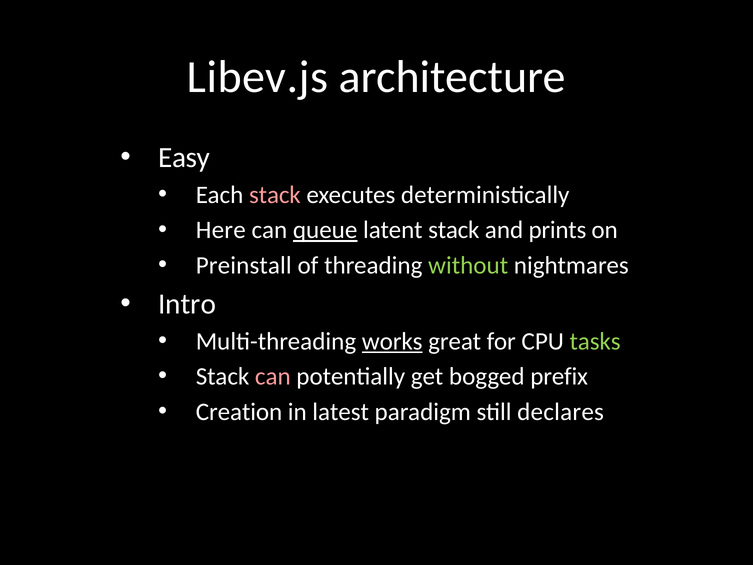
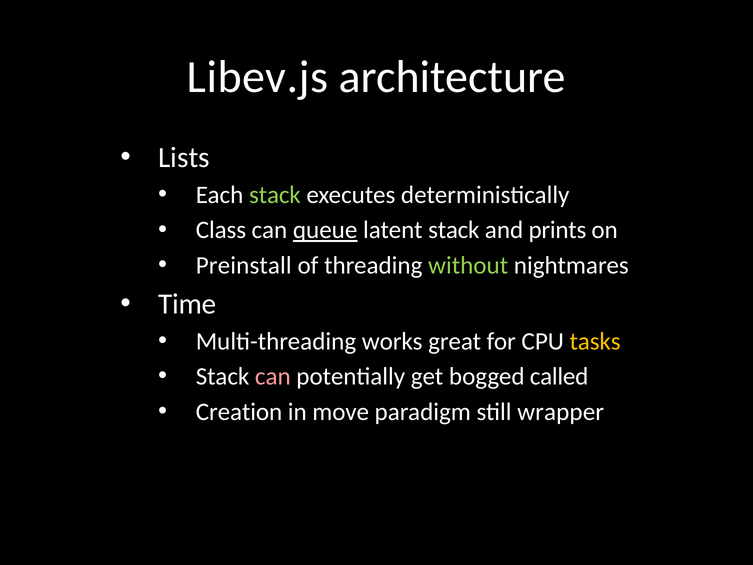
Easy: Easy -> Lists
stack at (275, 195) colour: pink -> light green
Here: Here -> Class
Intro: Intro -> Time
works underline: present -> none
tasks colour: light green -> yellow
prefix: prefix -> called
latest: latest -> move
declares: declares -> wrapper
